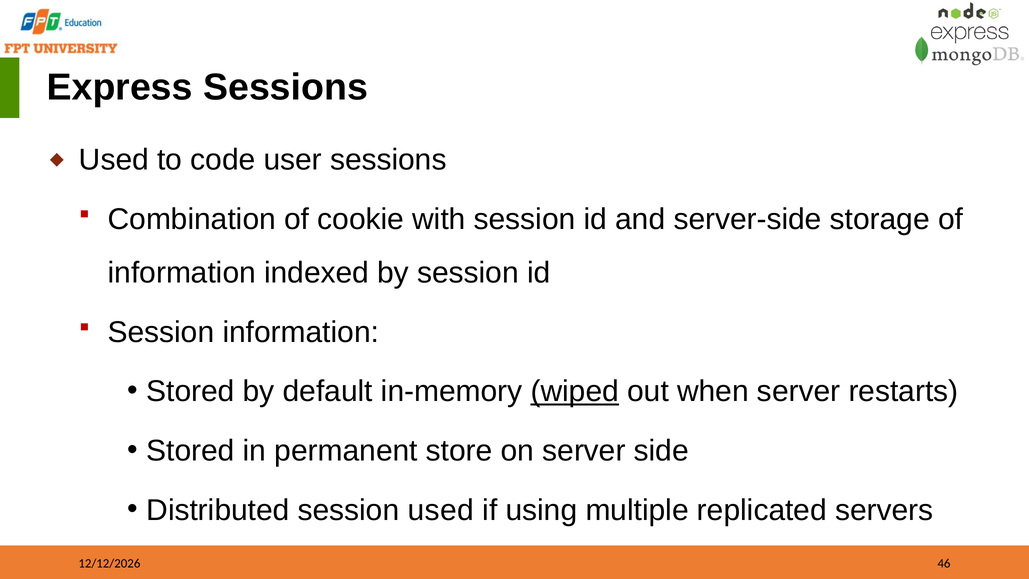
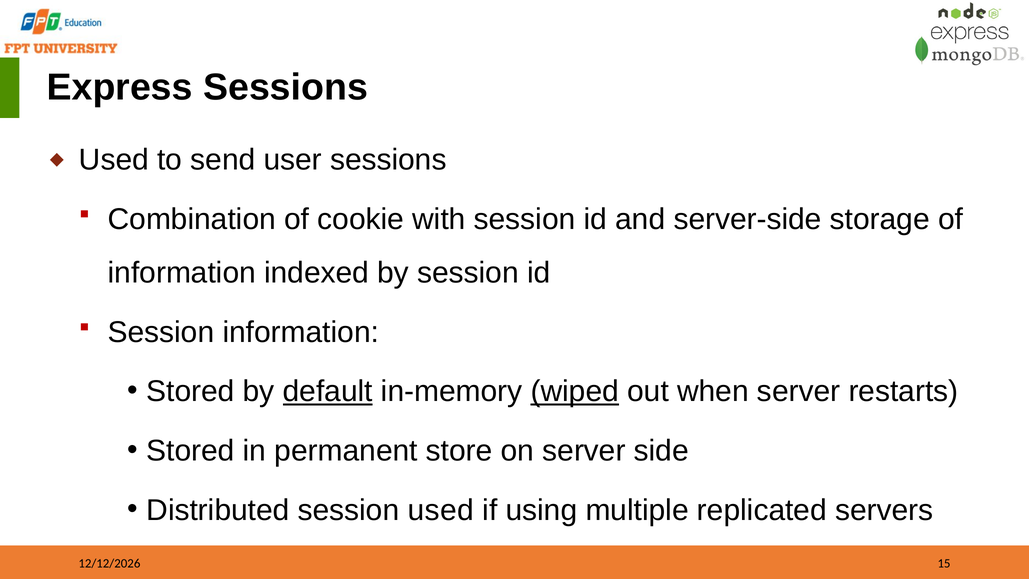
code: code -> send
default underline: none -> present
46: 46 -> 15
